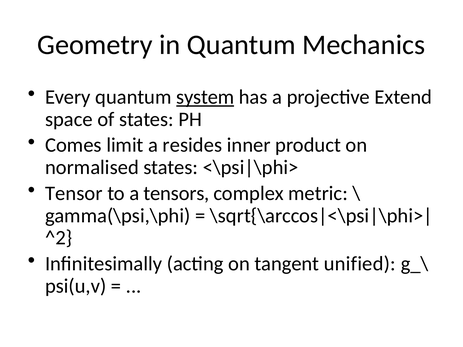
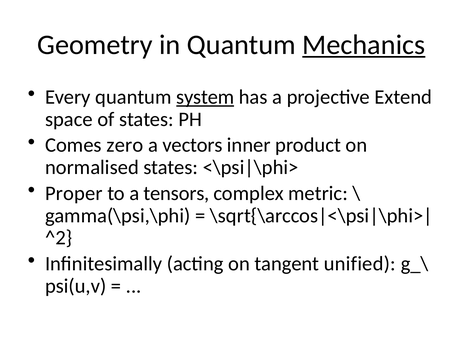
Mechanics underline: none -> present
limit: limit -> zero
resides: resides -> vectors
Tensor: Tensor -> Proper
